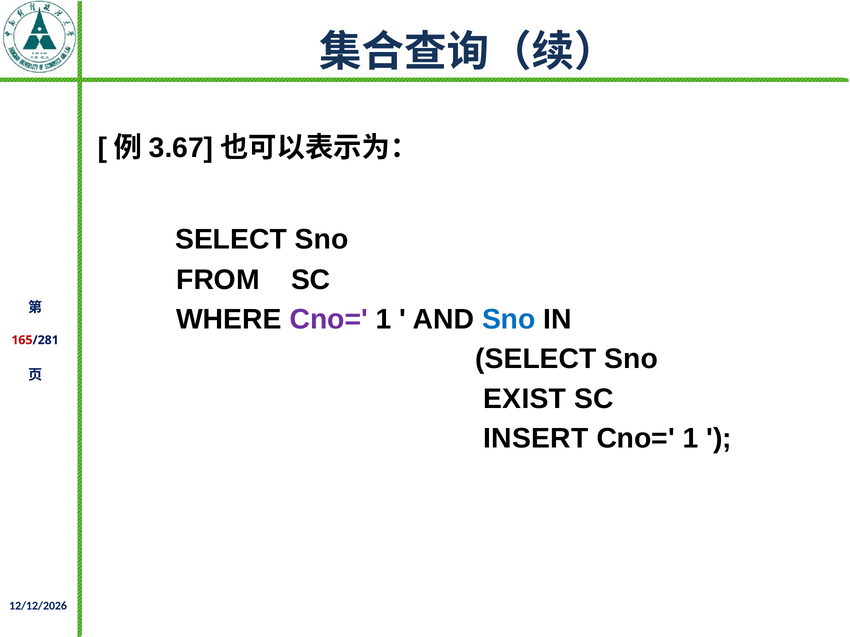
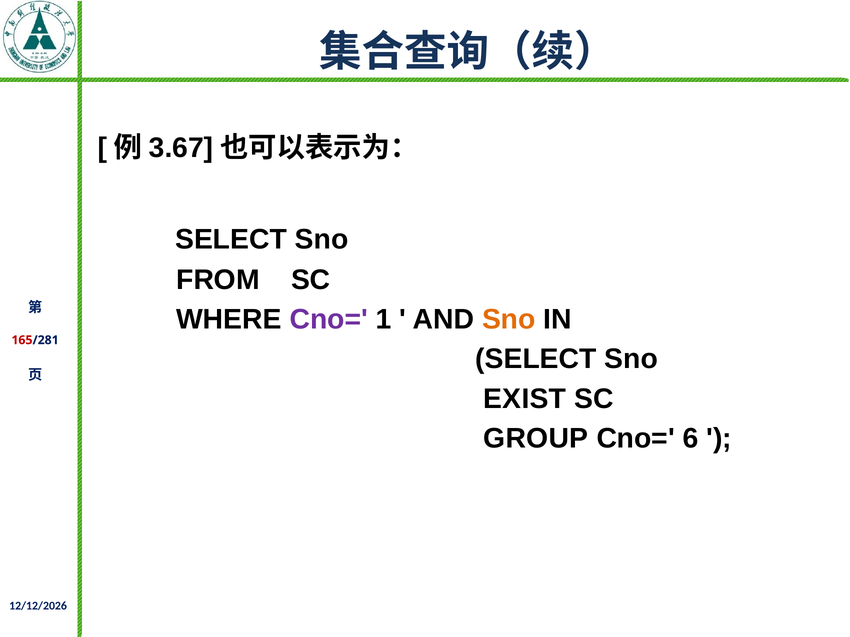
Sno at (509, 320) colour: blue -> orange
INSERT: INSERT -> GROUP
1 at (690, 439): 1 -> 6
